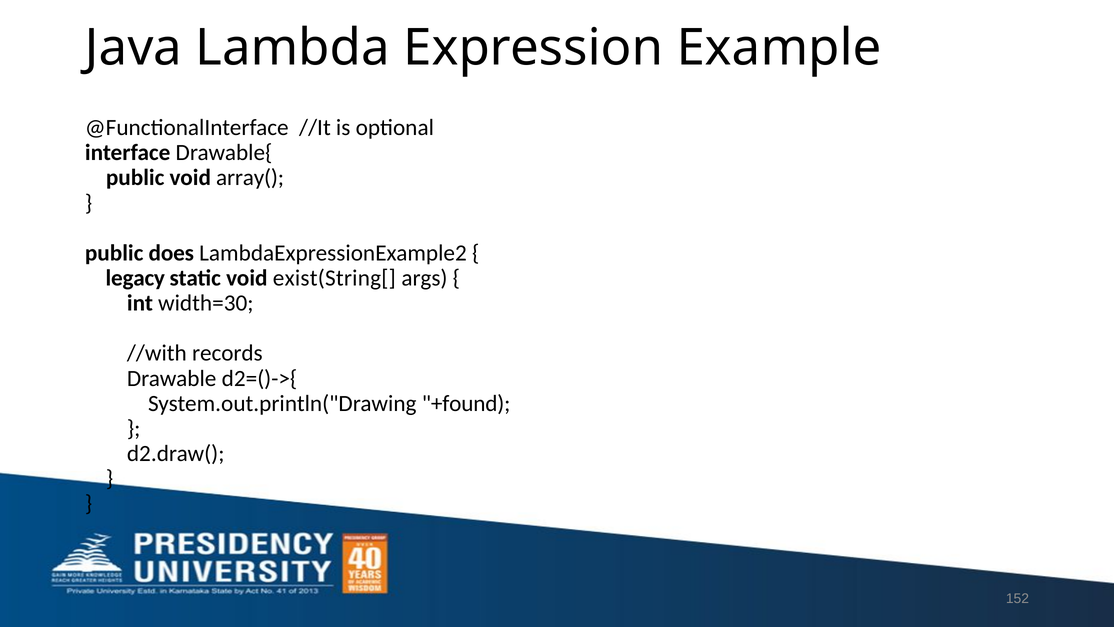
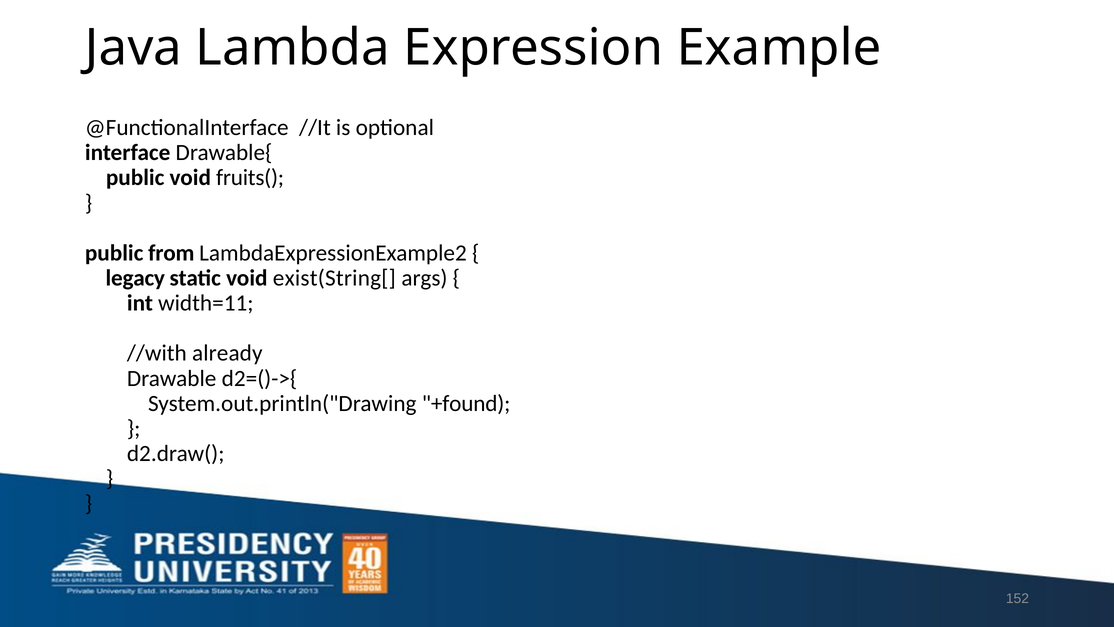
array(: array( -> fruits(
does: does -> from
width=30: width=30 -> width=11
records: records -> already
